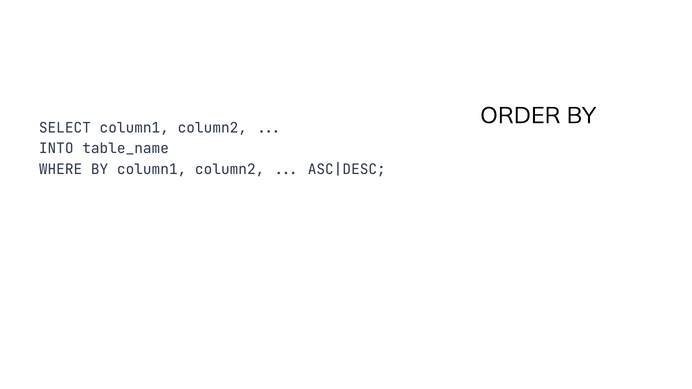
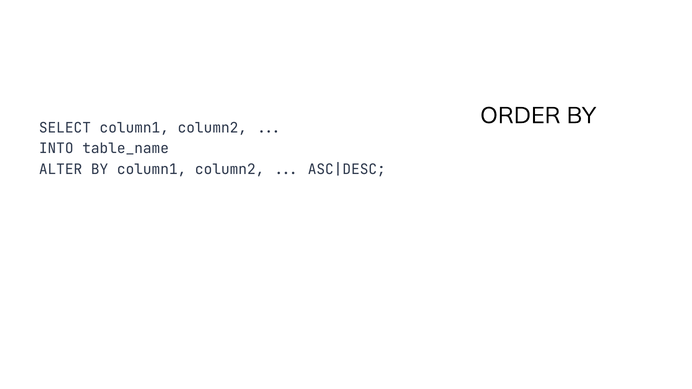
WHERE: WHERE -> ALTER
